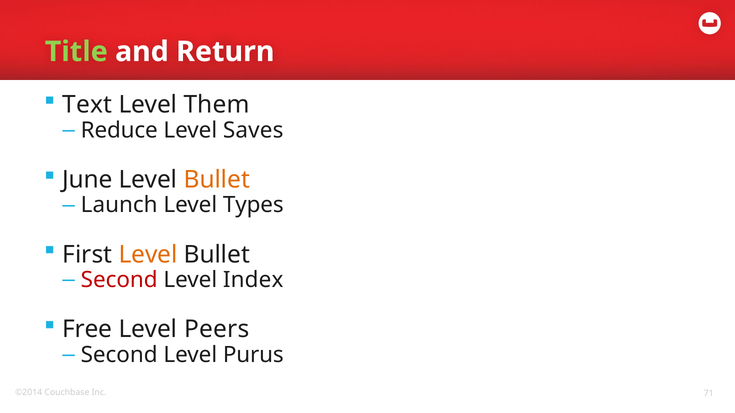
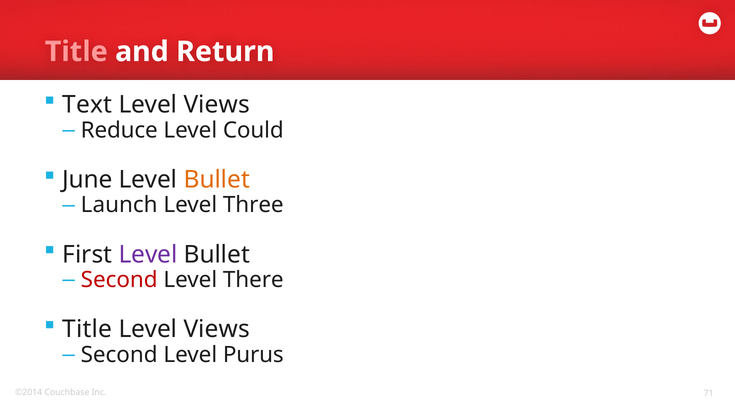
Title at (76, 52) colour: light green -> pink
Them at (217, 105): Them -> Views
Saves: Saves -> Could
Types: Types -> Three
Level at (148, 255) colour: orange -> purple
Index: Index -> There
Free at (87, 330): Free -> Title
Peers at (217, 330): Peers -> Views
